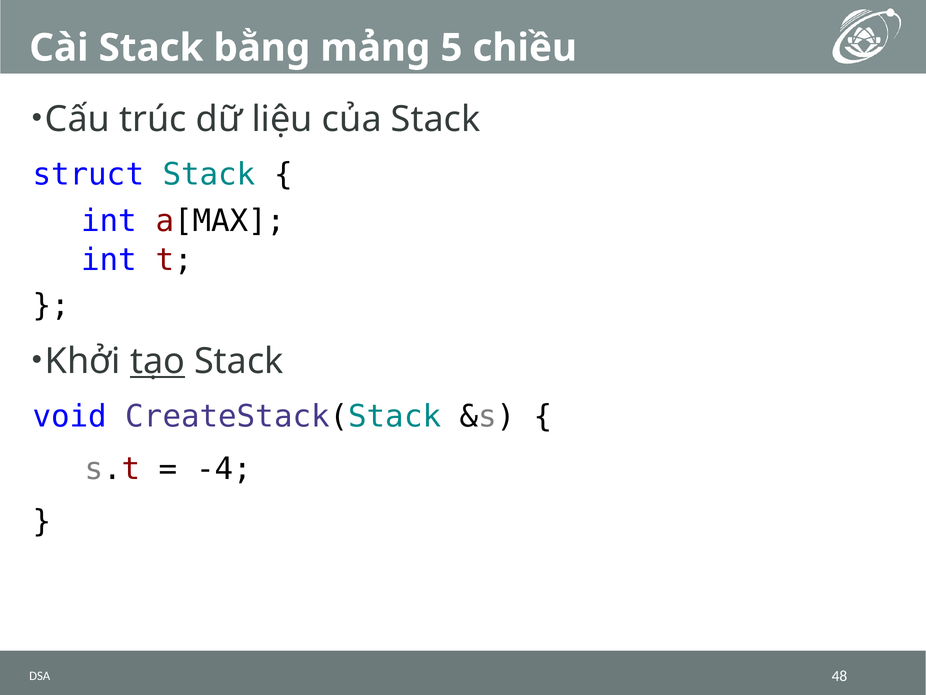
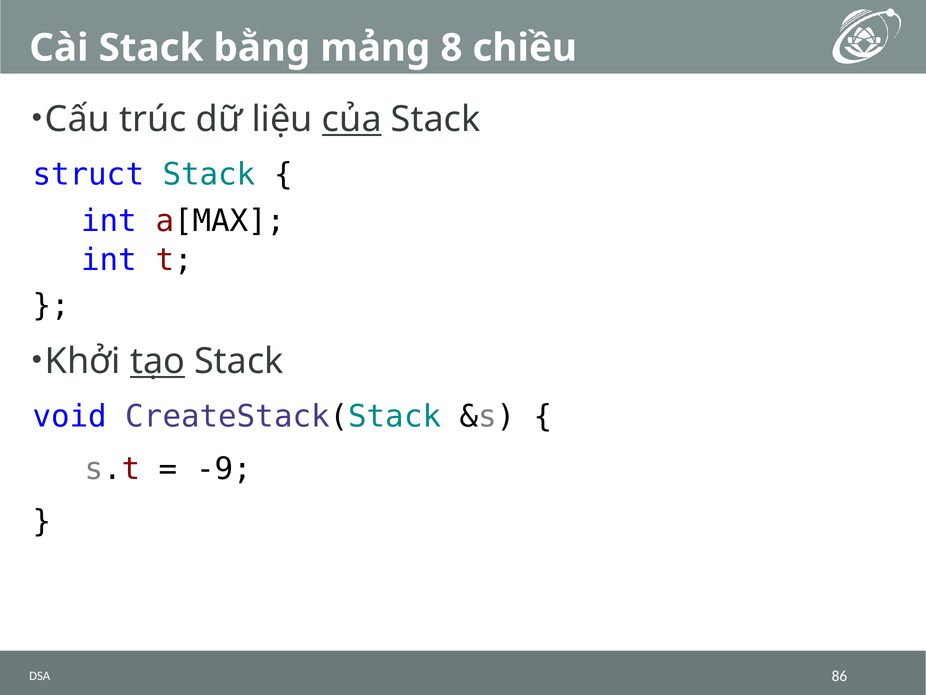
5: 5 -> 8
của underline: none -> present
-4: -4 -> -9
48: 48 -> 86
